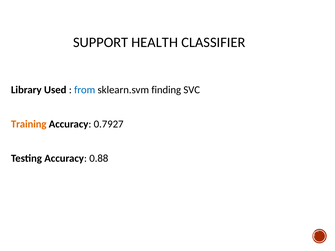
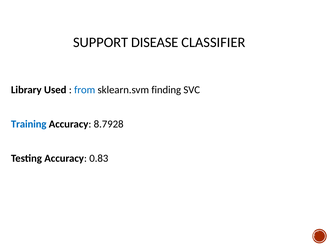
HEALTH: HEALTH -> DISEASE
Training colour: orange -> blue
0.7927: 0.7927 -> 8.7928
0.88: 0.88 -> 0.83
